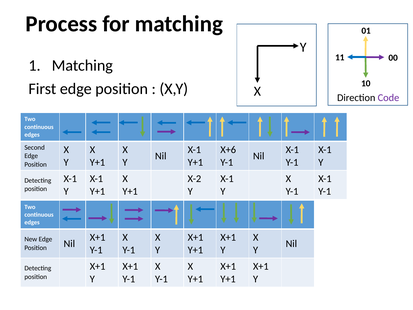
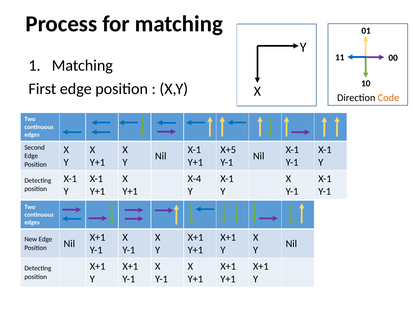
Code colour: purple -> orange
X+6: X+6 -> X+5
X-2: X-2 -> X-4
